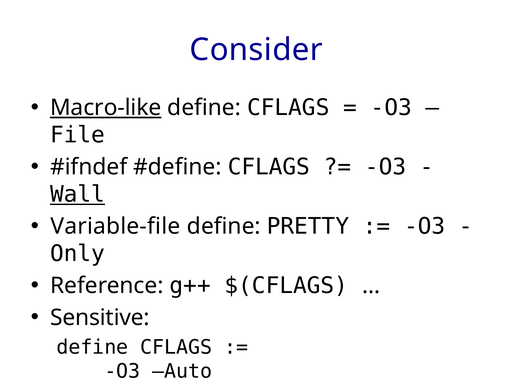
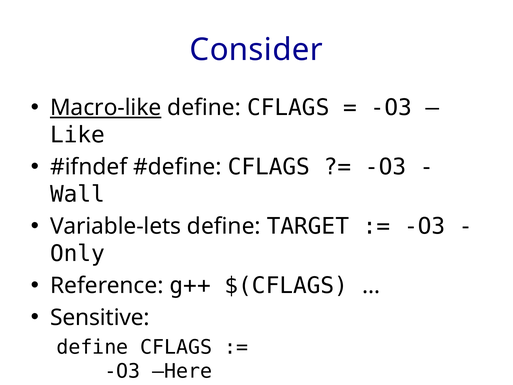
File: File -> Like
Wall underline: present -> none
Variable-file: Variable-file -> Variable-lets
PRETTY: PRETTY -> TARGET
Auto: Auto -> Here
